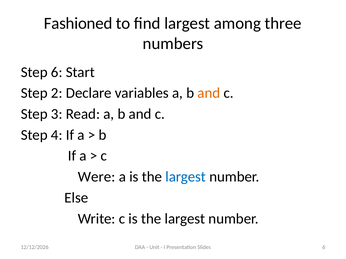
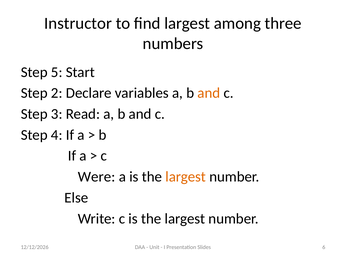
Fashioned: Fashioned -> Instructor
Step 6: 6 -> 5
largest at (186, 177) colour: blue -> orange
